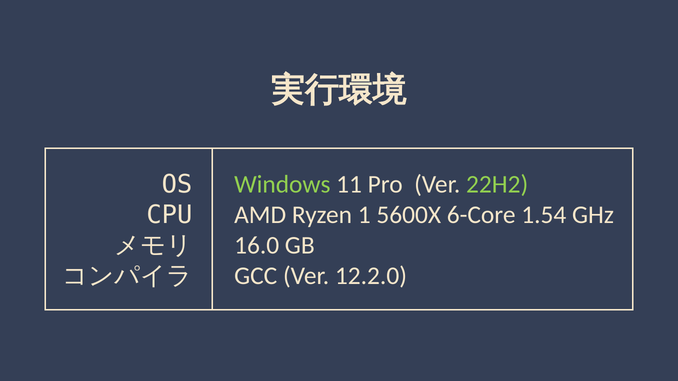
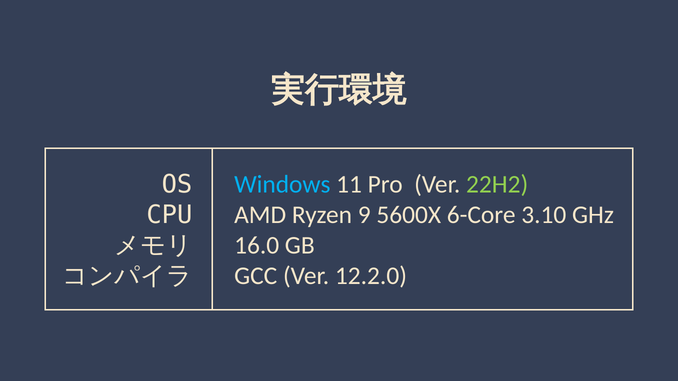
Windows colour: light green -> light blue
1: 1 -> 9
1.54: 1.54 -> 3.10
